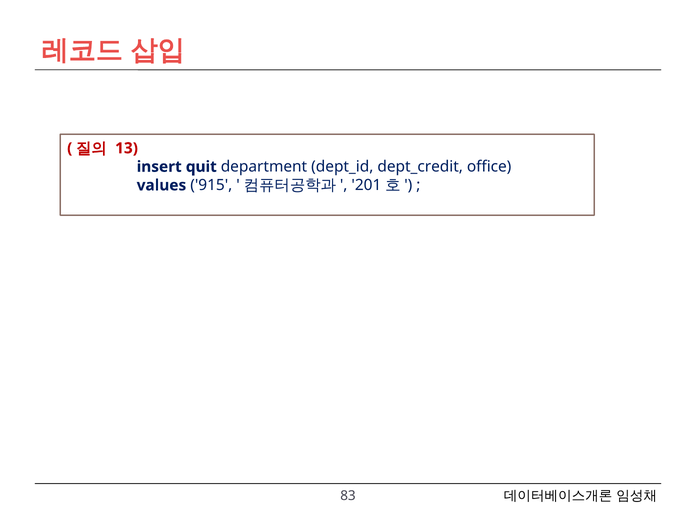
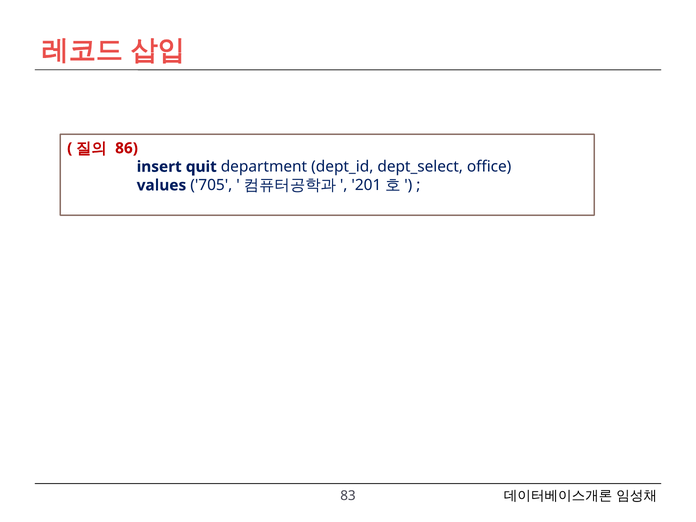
13: 13 -> 86
dept_credit: dept_credit -> dept_select
915: 915 -> 705
